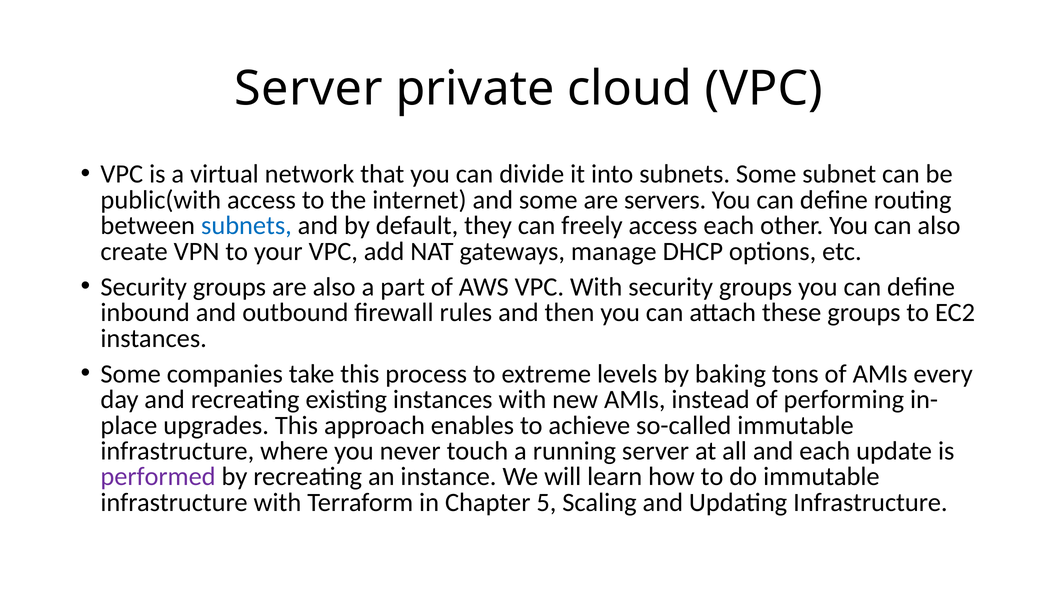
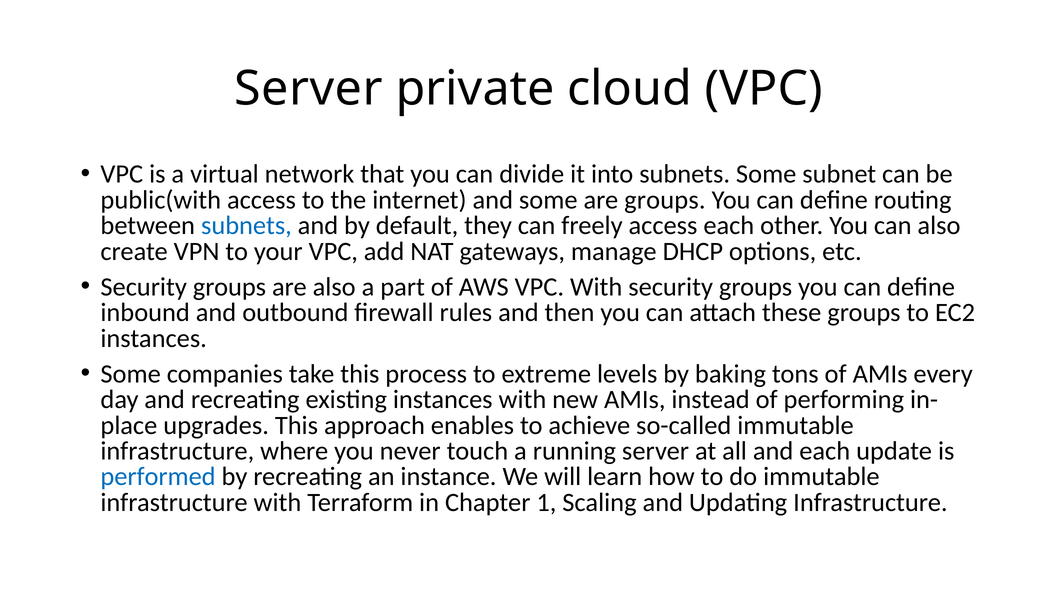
are servers: servers -> groups
performed colour: purple -> blue
5: 5 -> 1
